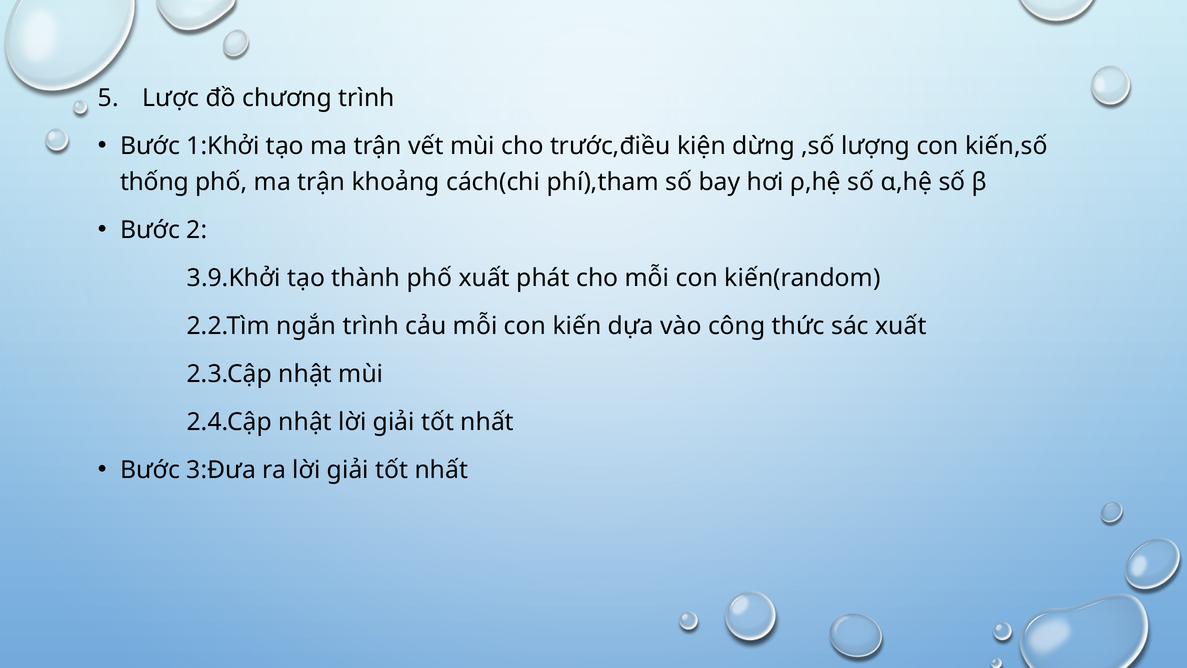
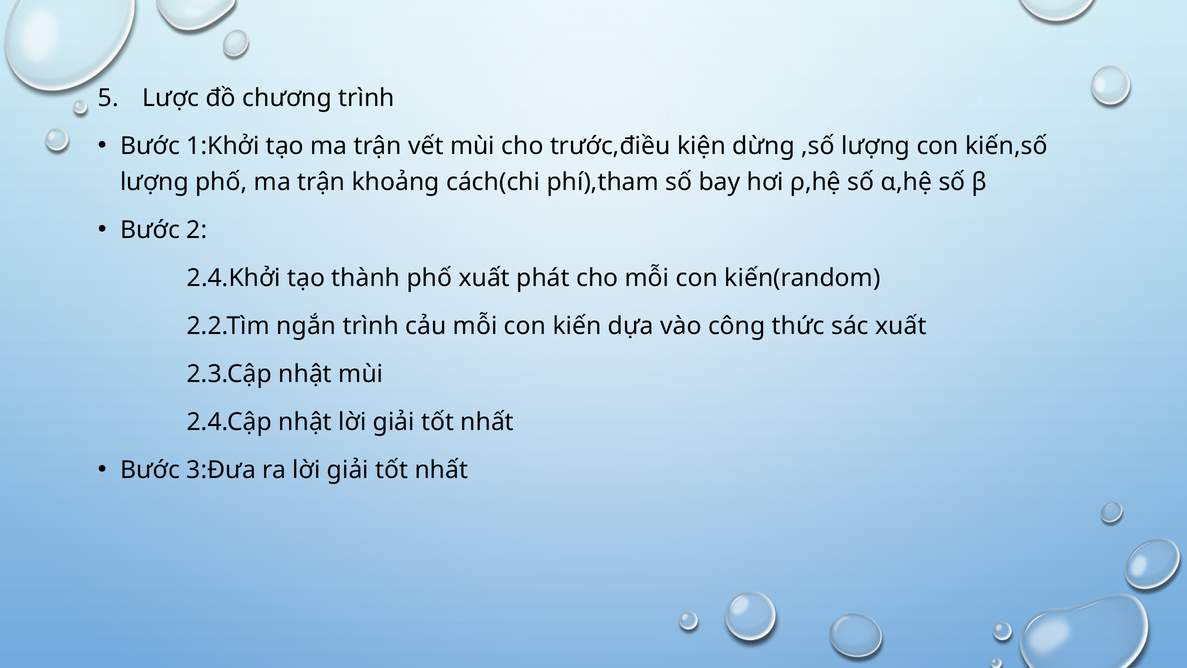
thống at (155, 182): thống -> lượng
3.9.Khởi: 3.9.Khởi -> 2.4.Khởi
